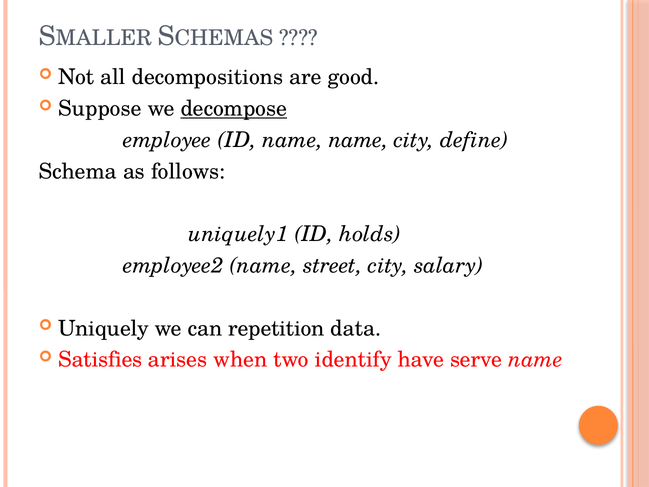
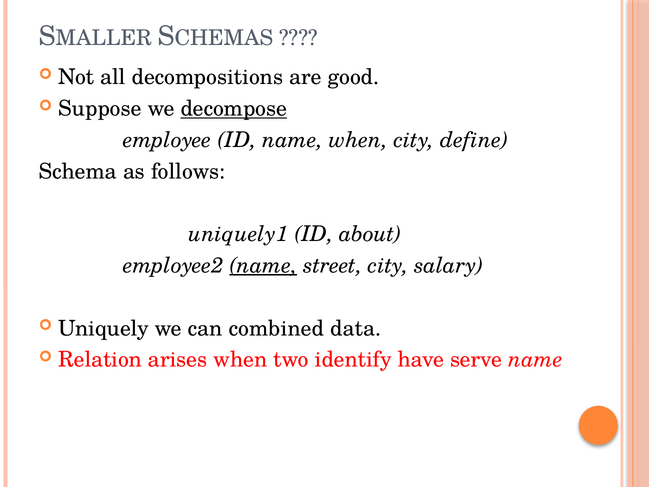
name name: name -> when
holds: holds -> about
name at (263, 265) underline: none -> present
repetition: repetition -> combined
Satisfies: Satisfies -> Relation
